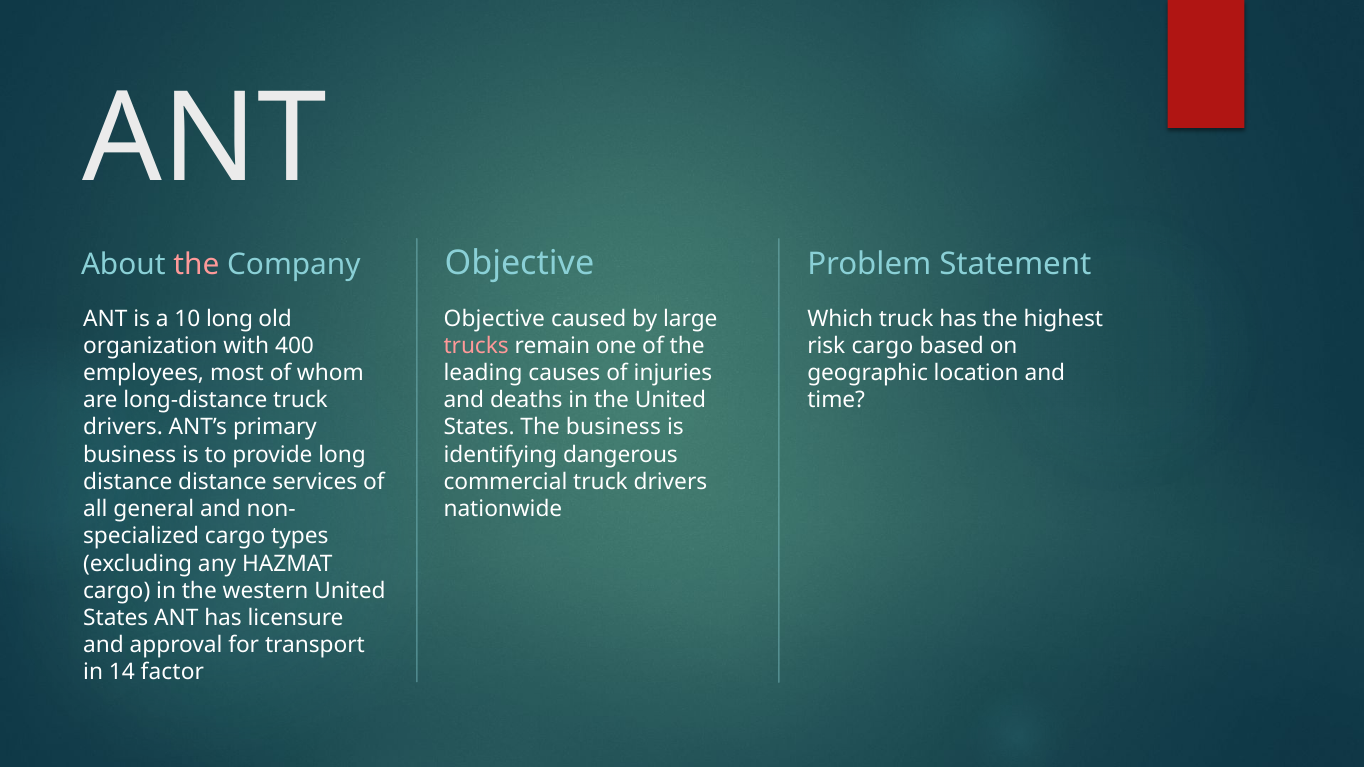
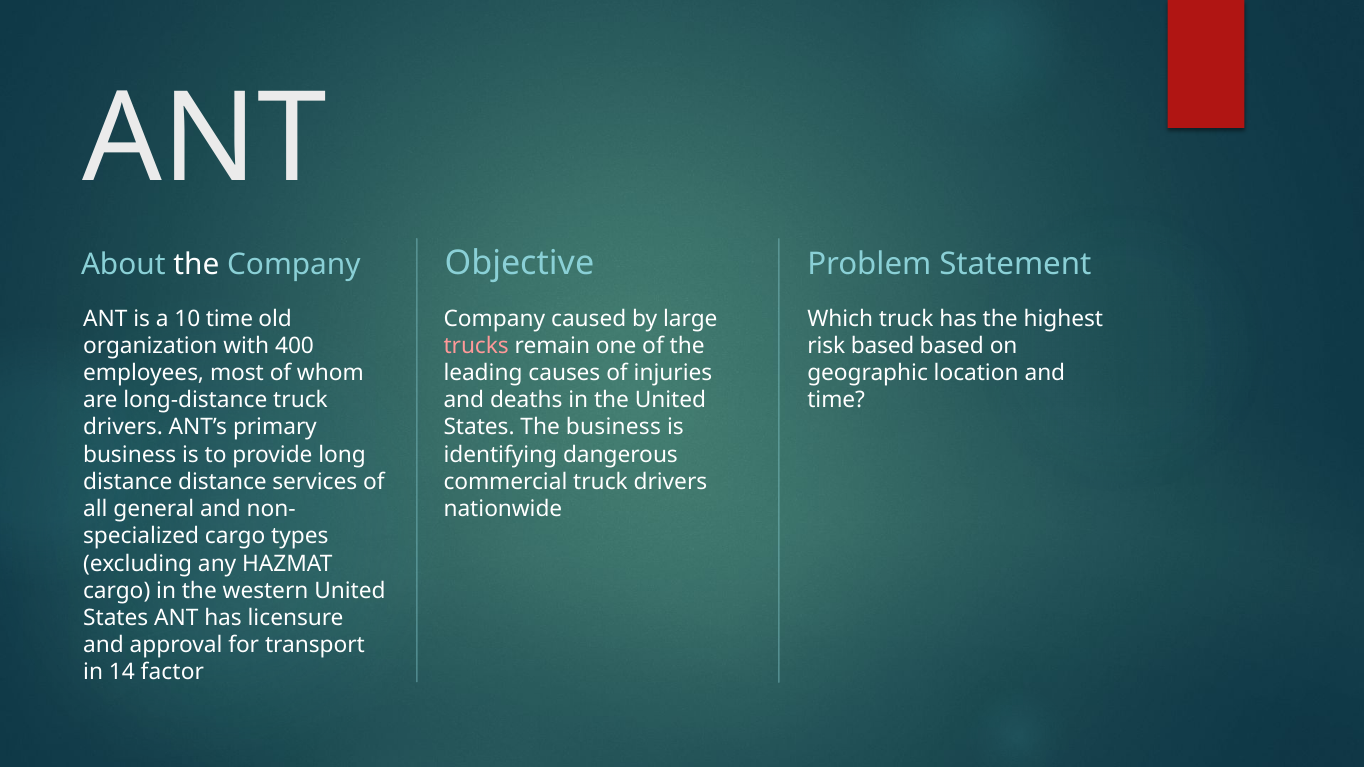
the at (196, 265) colour: pink -> white
10 long: long -> time
Objective at (494, 319): Objective -> Company
risk cargo: cargo -> based
